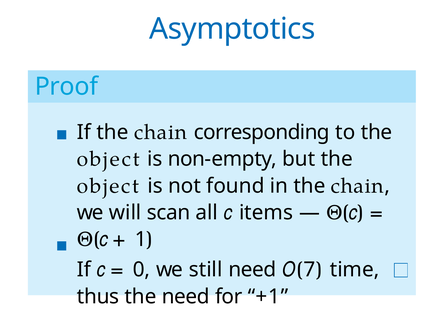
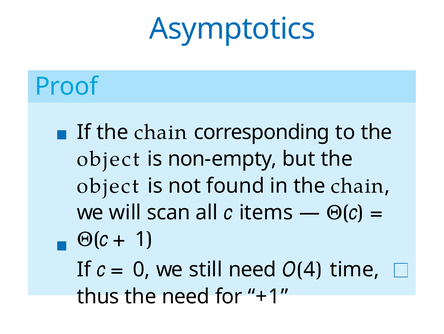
7: 7 -> 4
